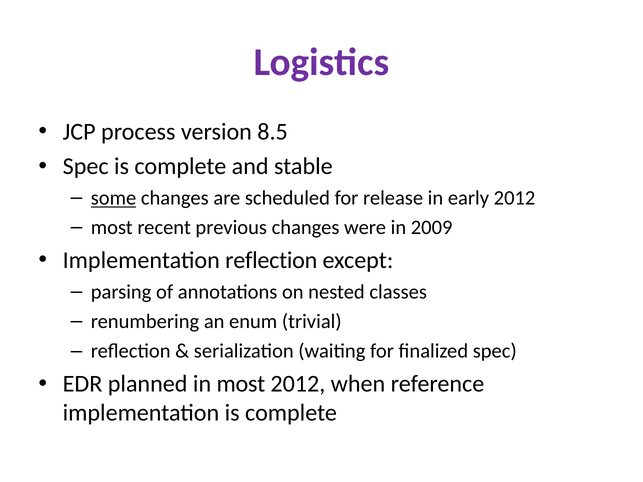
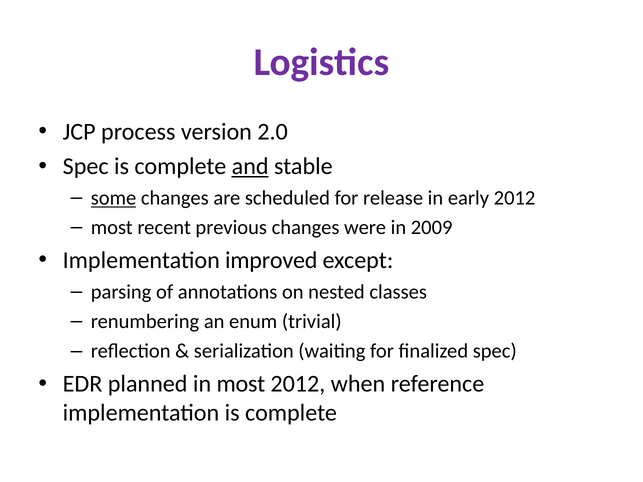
8.5: 8.5 -> 2.0
and underline: none -> present
Implementation reflection: reflection -> improved
